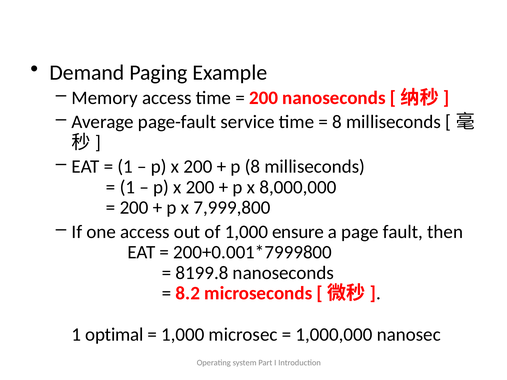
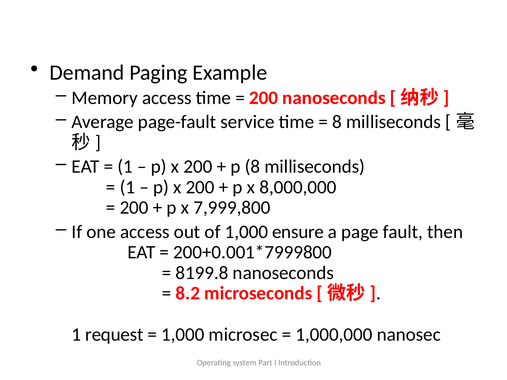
optimal: optimal -> request
